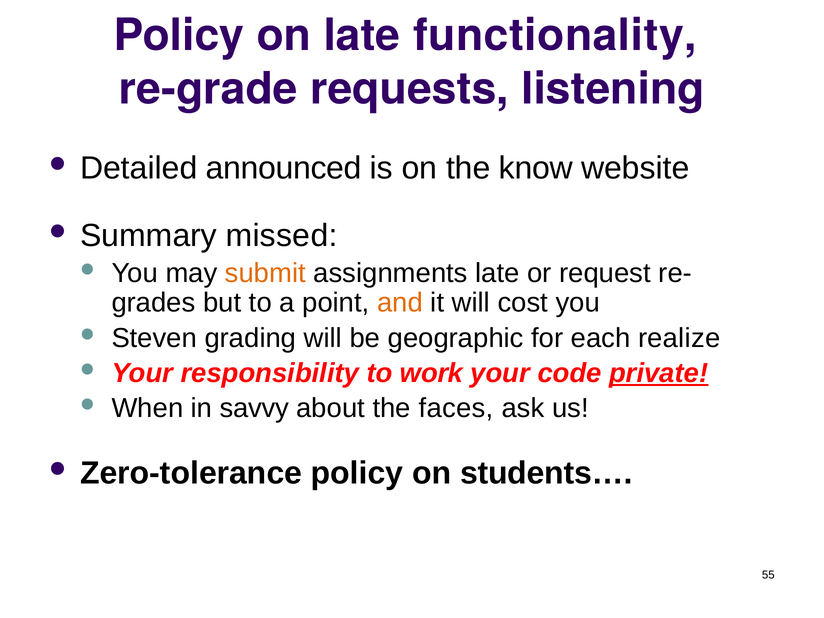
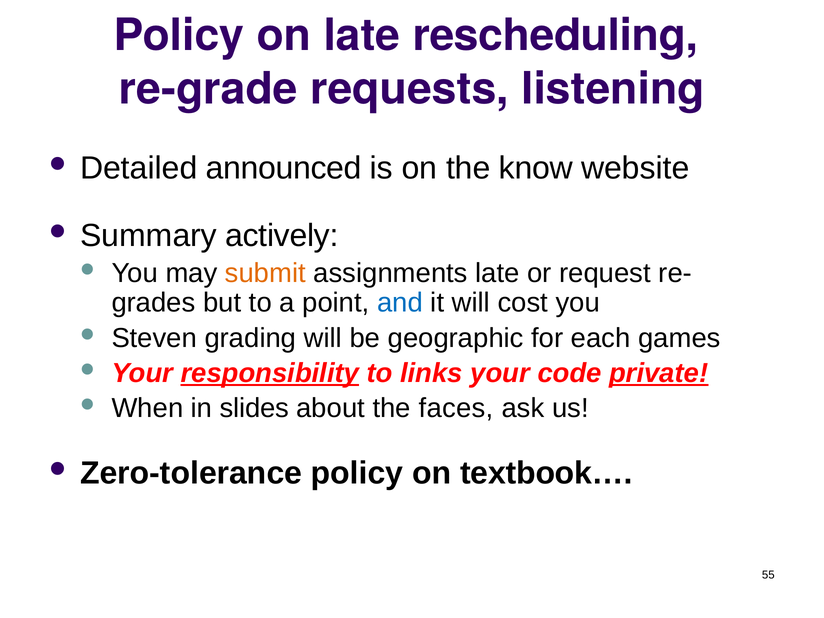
functionality: functionality -> rescheduling
missed: missed -> actively
and colour: orange -> blue
realize: realize -> games
responsibility underline: none -> present
work: work -> links
savvy: savvy -> slides
students…: students… -> textbook…
